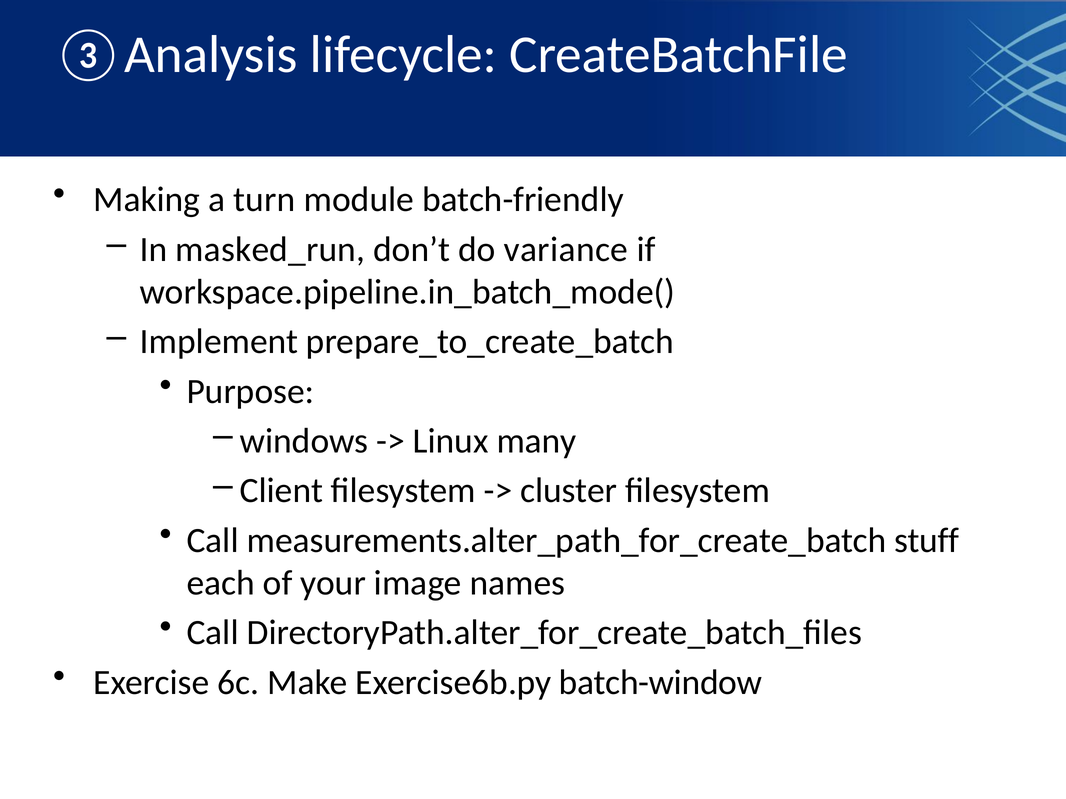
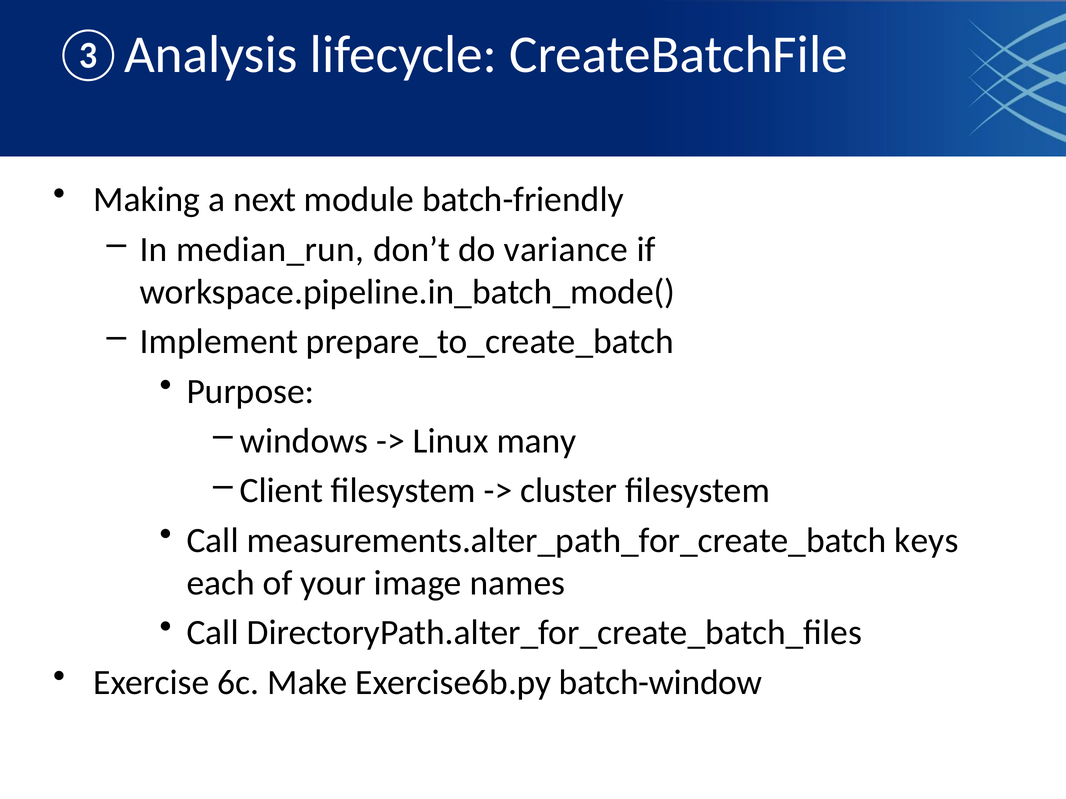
turn: turn -> next
masked_run: masked_run -> median_run
stuff: stuff -> keys
